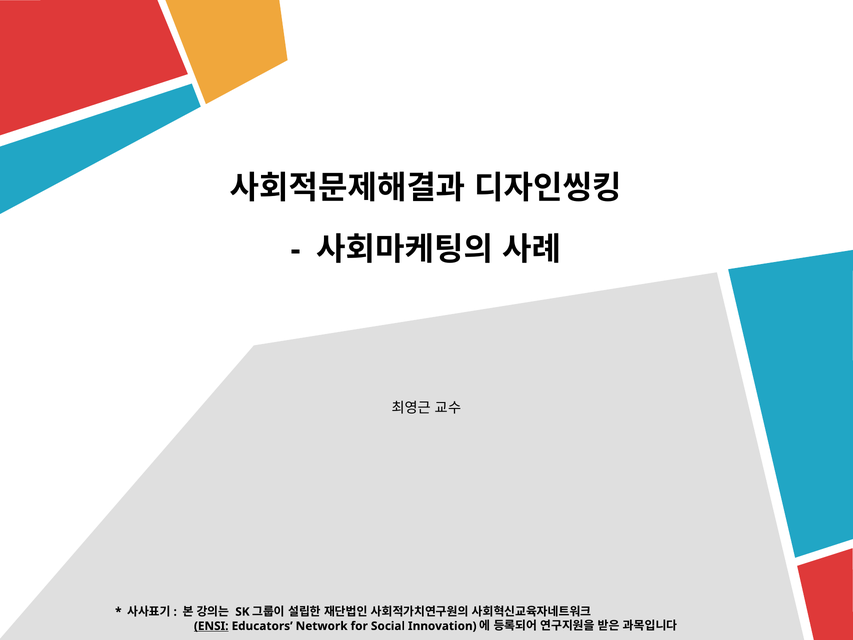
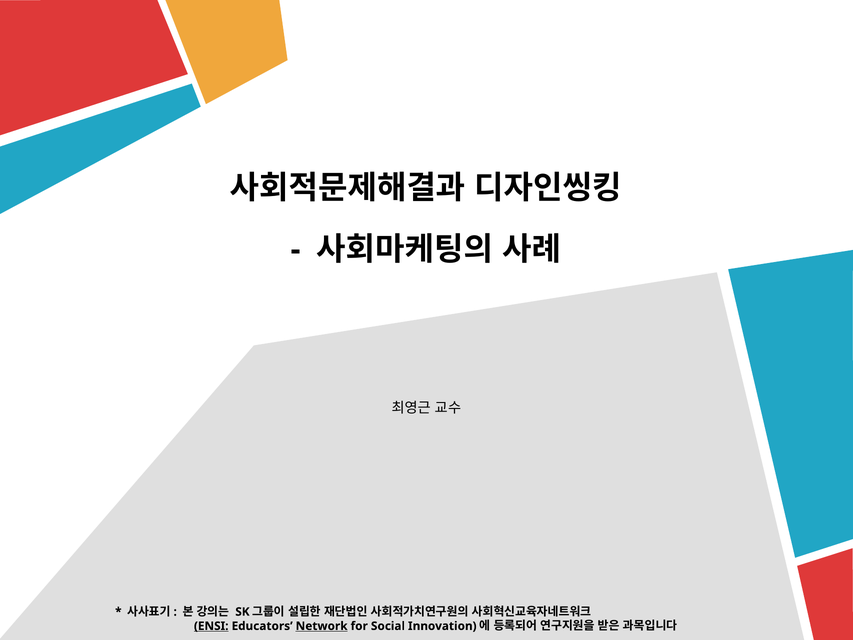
Network underline: none -> present
